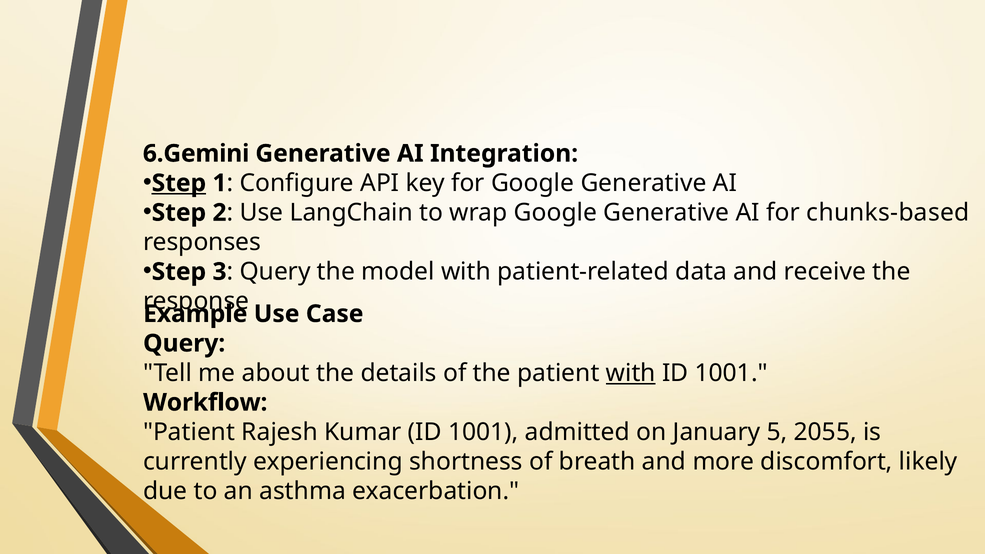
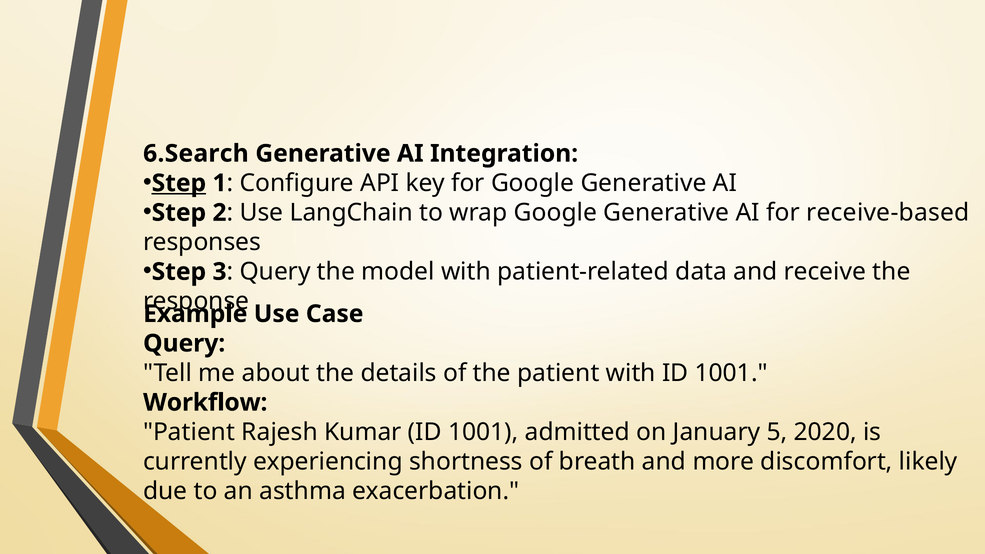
6.Gemini: 6.Gemini -> 6.Search
chunks-based: chunks-based -> receive-based
with at (631, 373) underline: present -> none
2055: 2055 -> 2020
